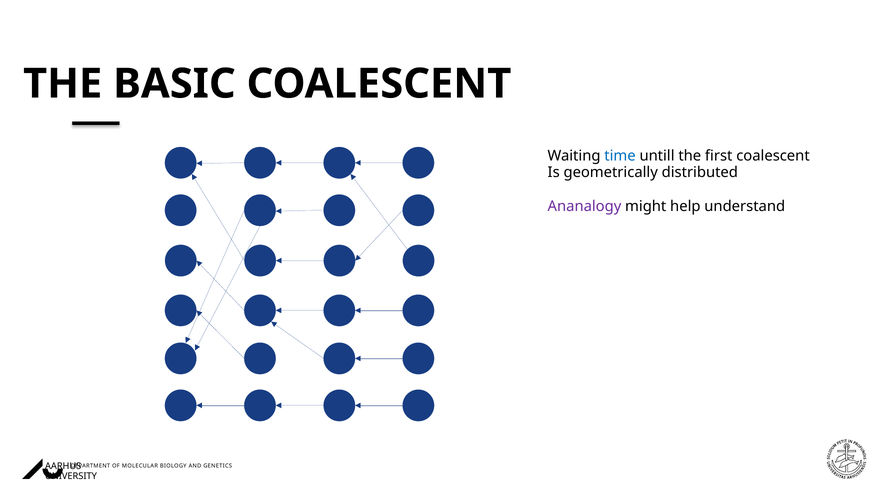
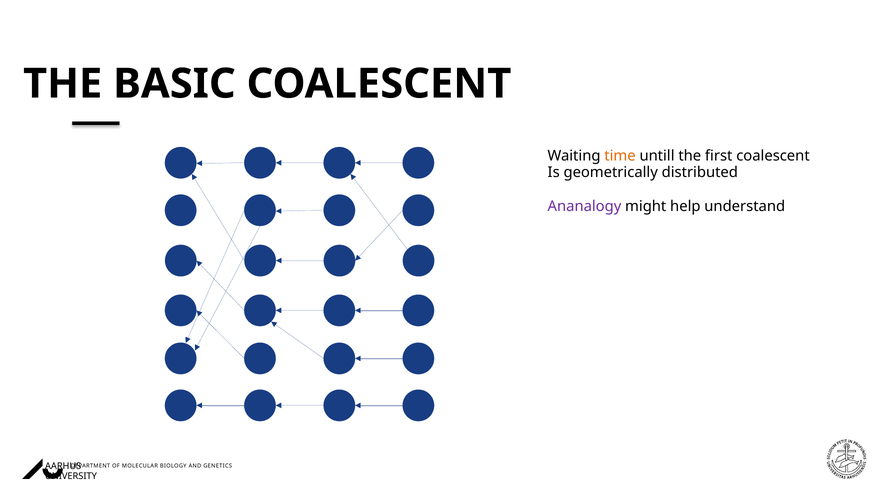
time colour: blue -> orange
